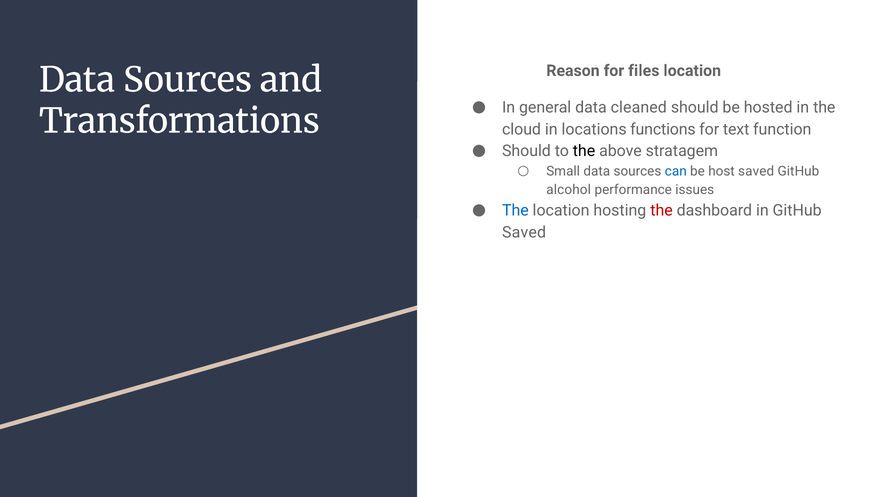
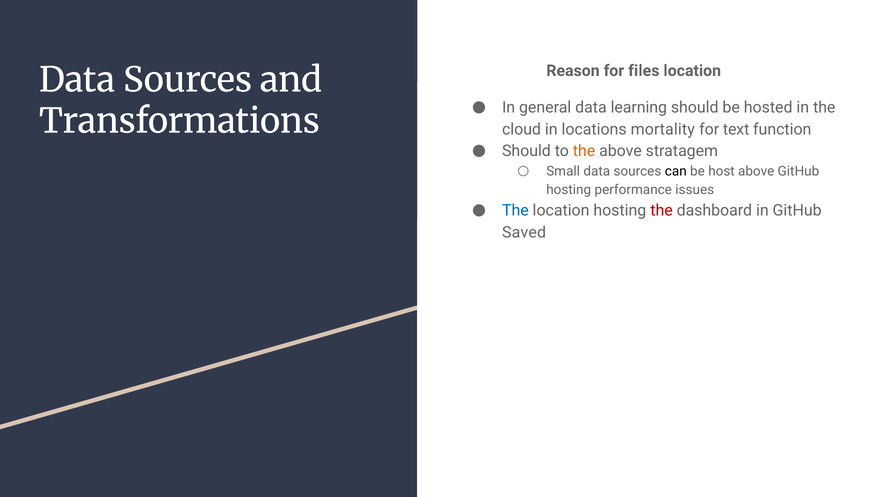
cleaned: cleaned -> learning
functions: functions -> mortality
the at (584, 151) colour: black -> orange
can colour: blue -> black
host saved: saved -> above
alcohol at (569, 190): alcohol -> hosting
